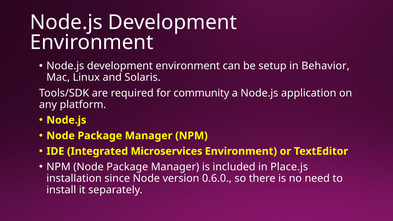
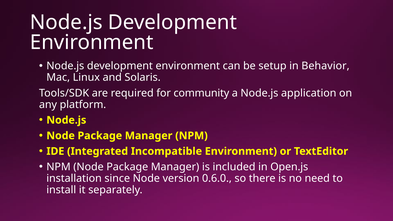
Microservices: Microservices -> Incompatible
Place.js: Place.js -> Open.js
